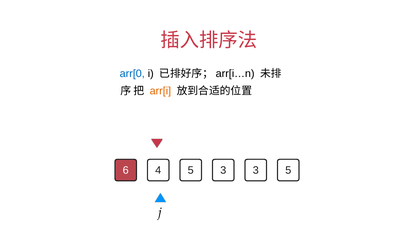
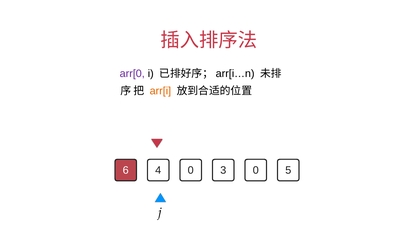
arr[0 colour: blue -> purple
4 5: 5 -> 0
6 3: 3 -> 0
